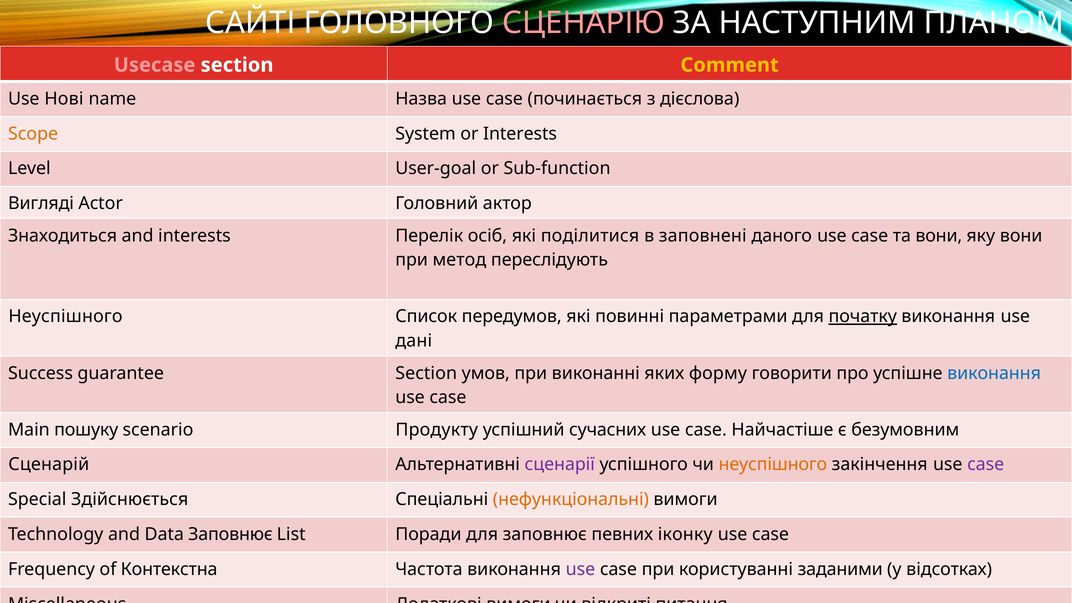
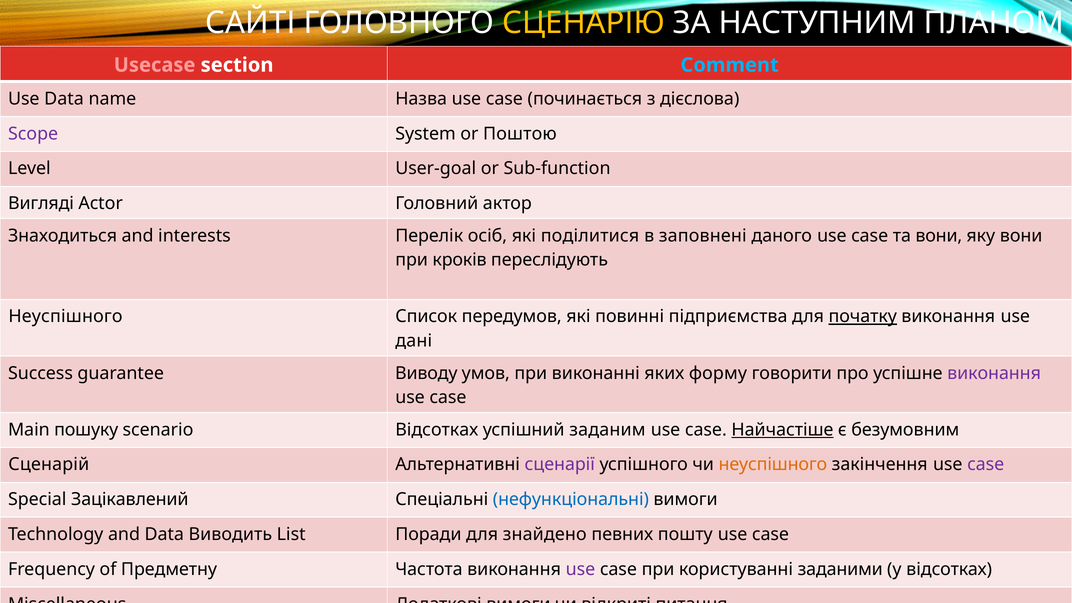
СЦЕНАРІЮ colour: pink -> yellow
Comment colour: yellow -> light blue
Use Нові: Нові -> Data
Scope colour: orange -> purple
or Interests: Interests -> Поштою
метод: метод -> кроків
параметрами: параметрами -> підприємства
guarantee Section: Section -> Виводу
виконання at (994, 373) colour: blue -> purple
scenario Продукту: Продукту -> Відсотках
сучасних: сучасних -> заданим
Найчастіше underline: none -> present
Здійснюється: Здійснюється -> Зацікавлений
нефункціональні colour: orange -> blue
Data Заповнює: Заповнює -> Виводить
для заповнює: заповнює -> знайдено
іконку: іконку -> пошту
Контекстна: Контекстна -> Предметну
